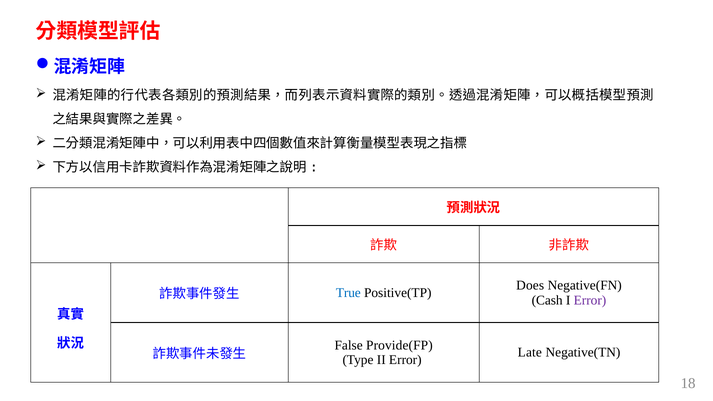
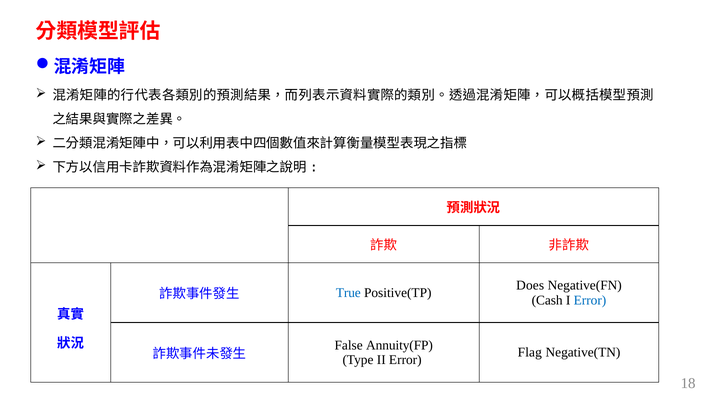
Error at (590, 300) colour: purple -> blue
Provide(FP: Provide(FP -> Annuity(FP
Late: Late -> Flag
